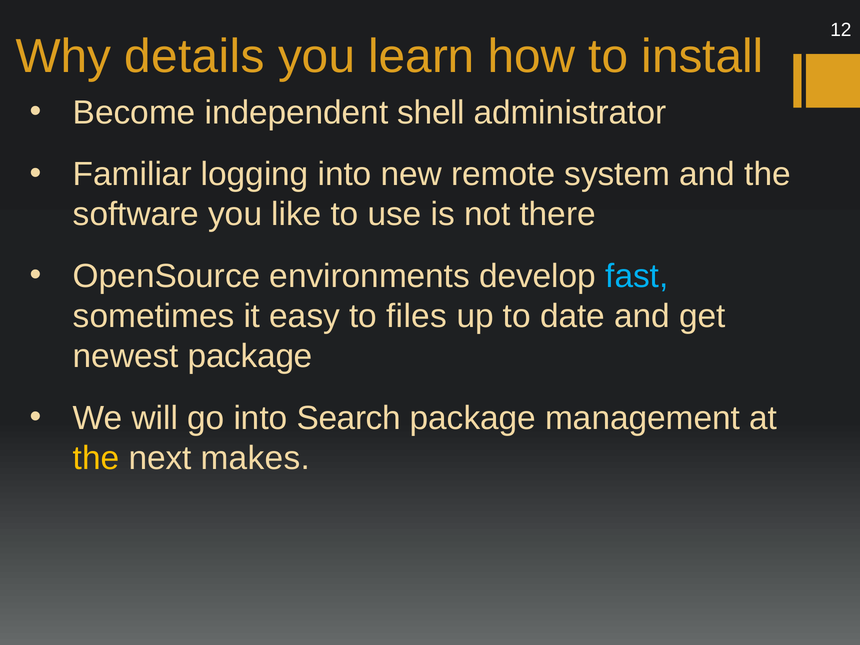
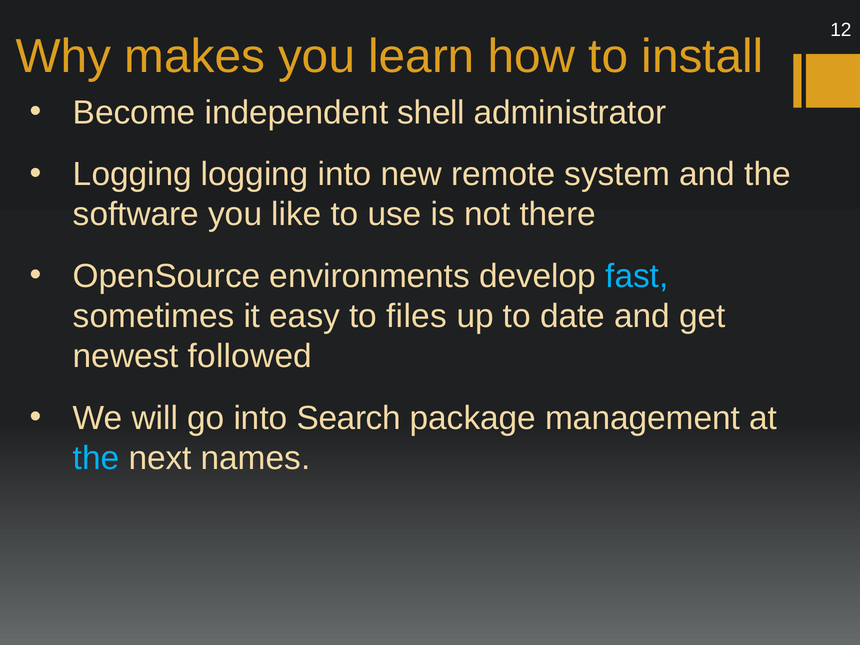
details: details -> makes
Familiar at (132, 174): Familiar -> Logging
newest package: package -> followed
the at (96, 458) colour: yellow -> light blue
makes: makes -> names
